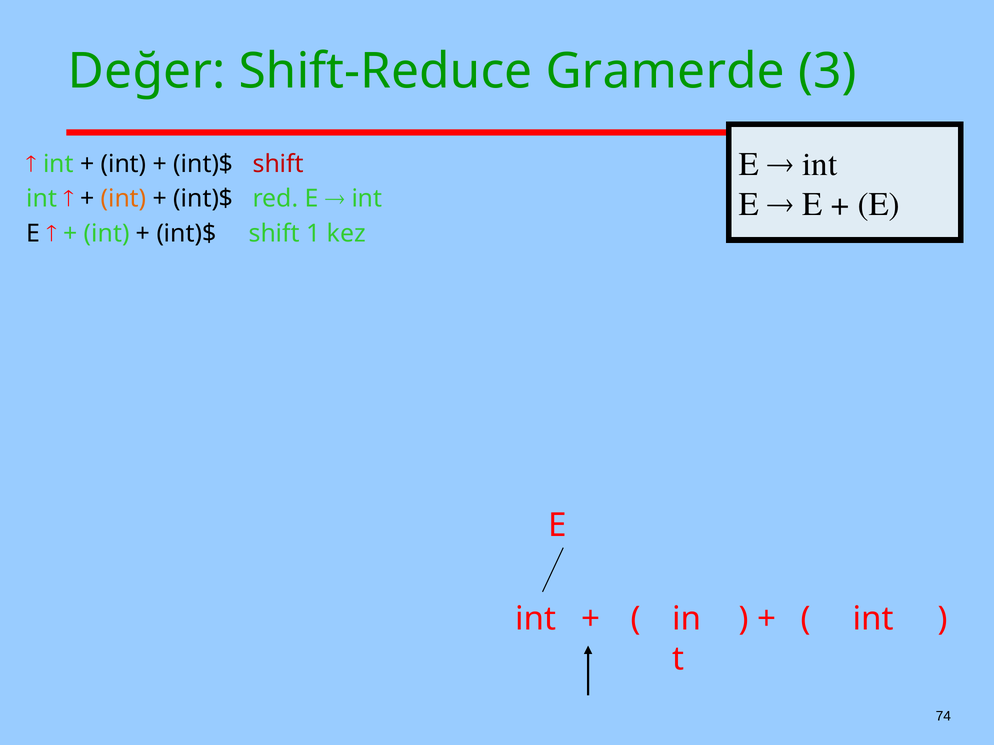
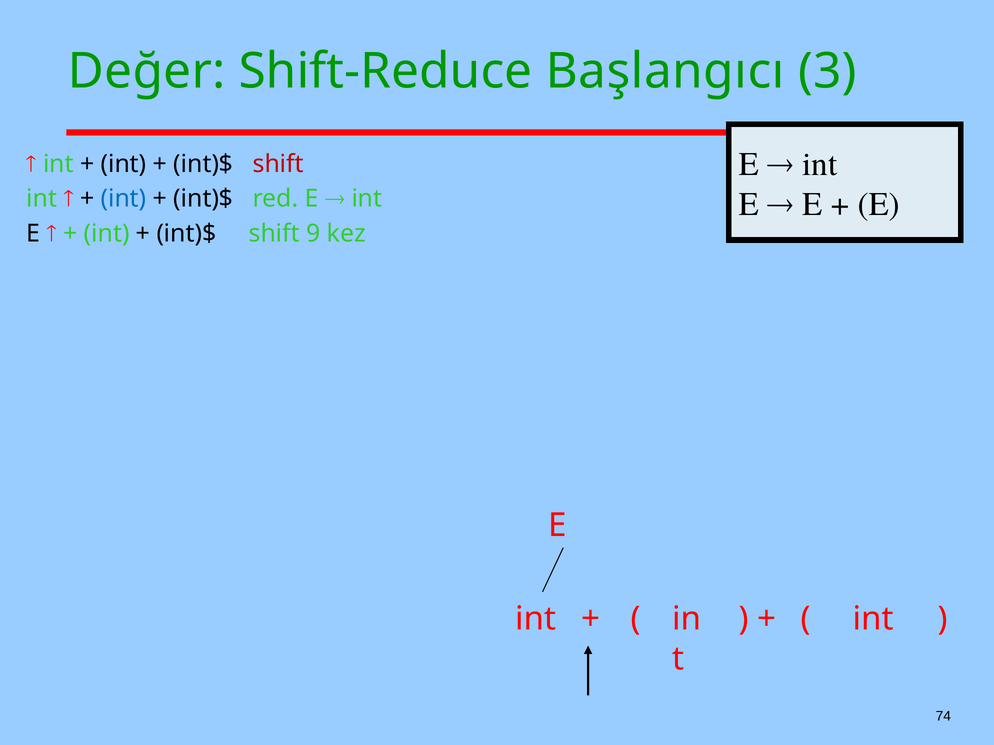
Gramerde: Gramerde -> Başlangıcı
int at (124, 199) colour: orange -> blue
1: 1 -> 9
